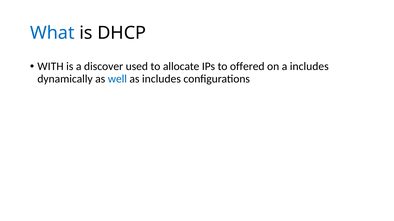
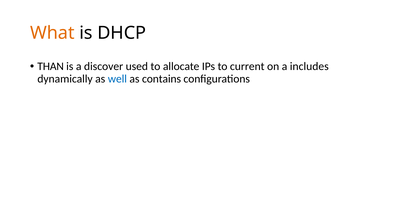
What colour: blue -> orange
WITH: WITH -> THAN
offered: offered -> current
as includes: includes -> contains
